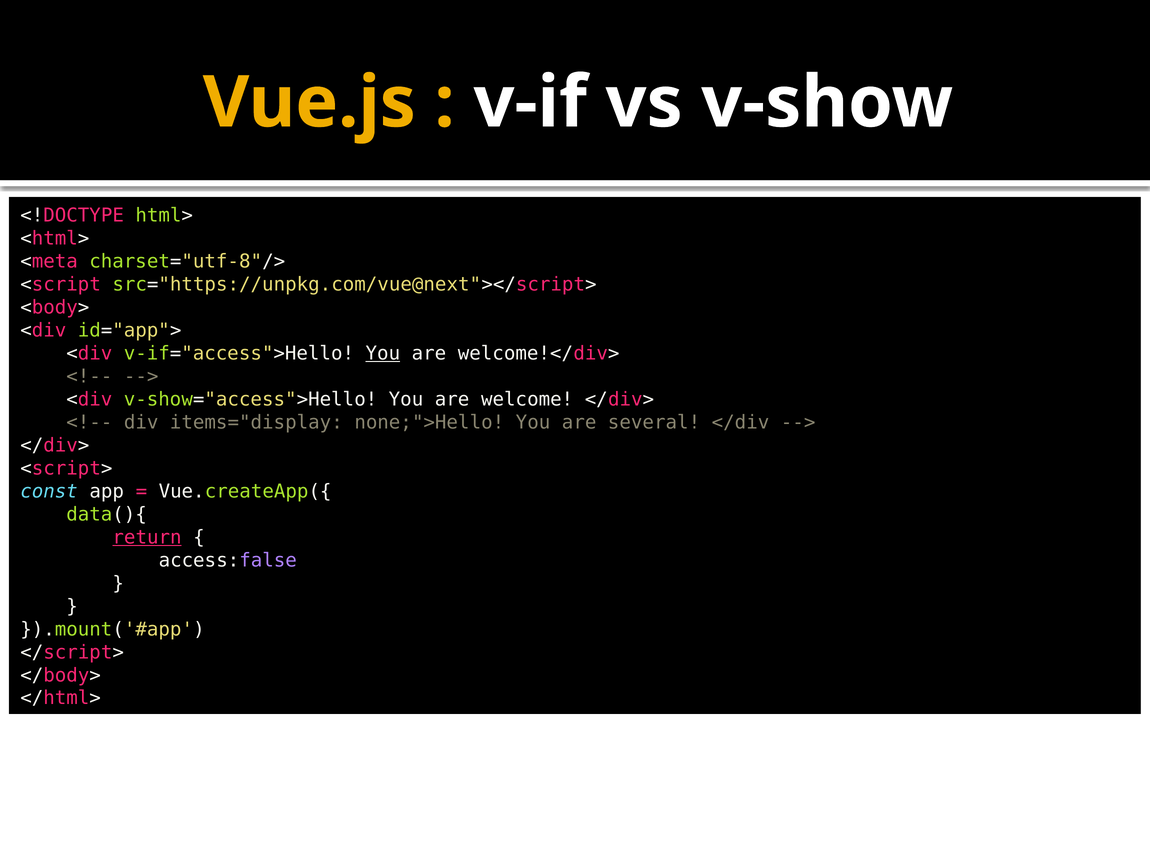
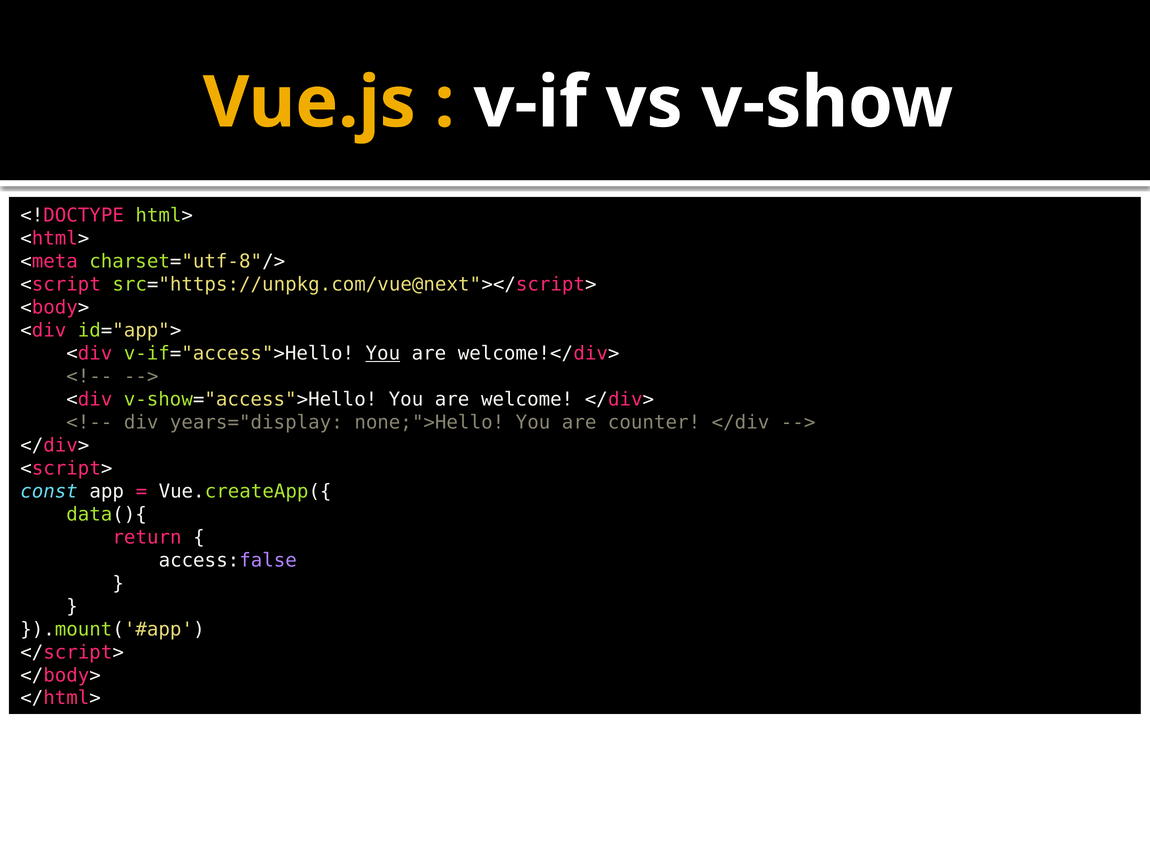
items="display: items="display -> years="display
several: several -> counter
return underline: present -> none
